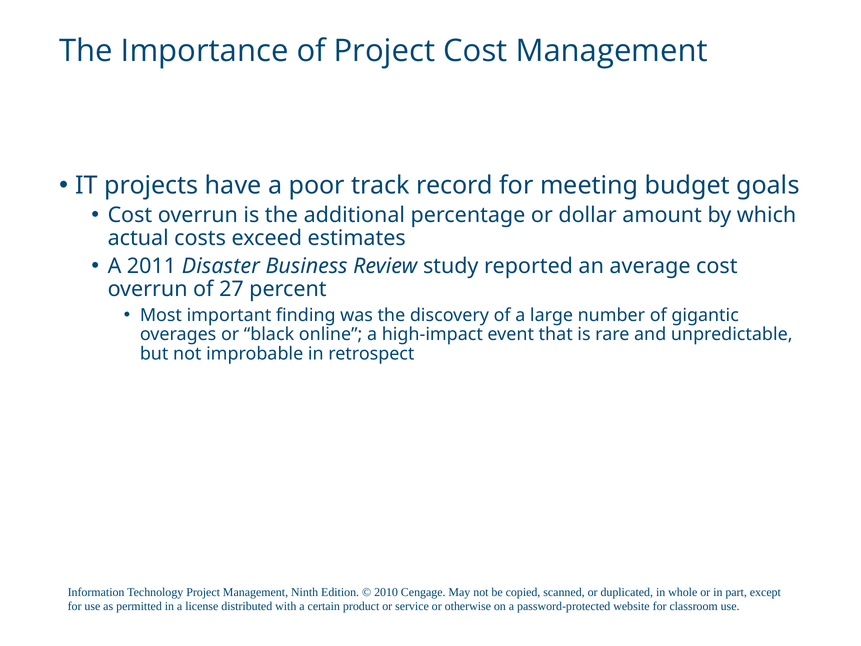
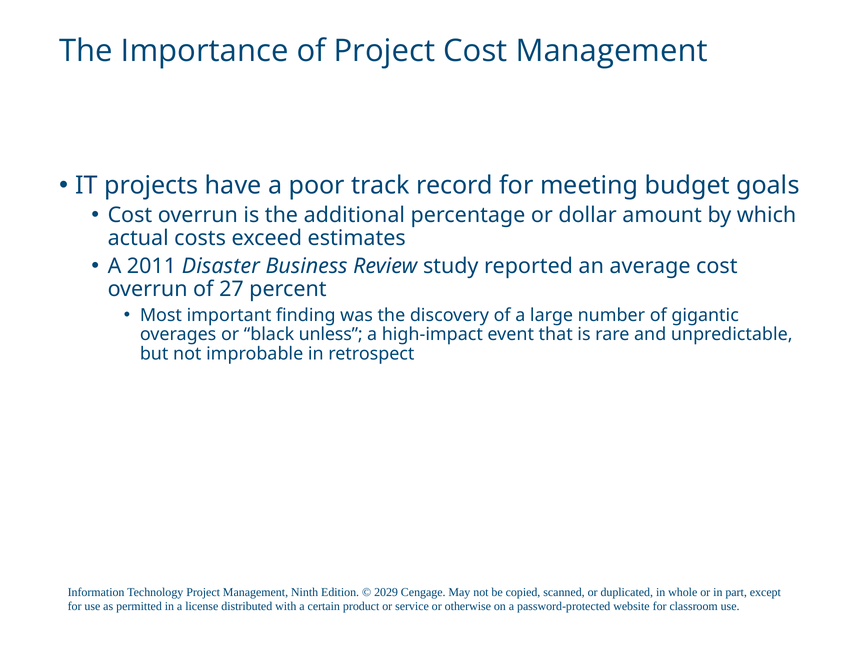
online: online -> unless
2010: 2010 -> 2029
